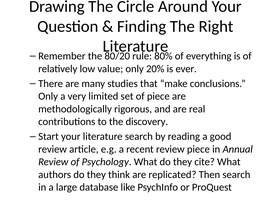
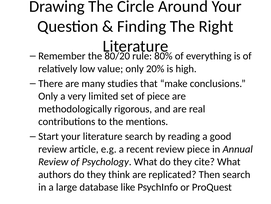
ever: ever -> high
discovery: discovery -> mentions
